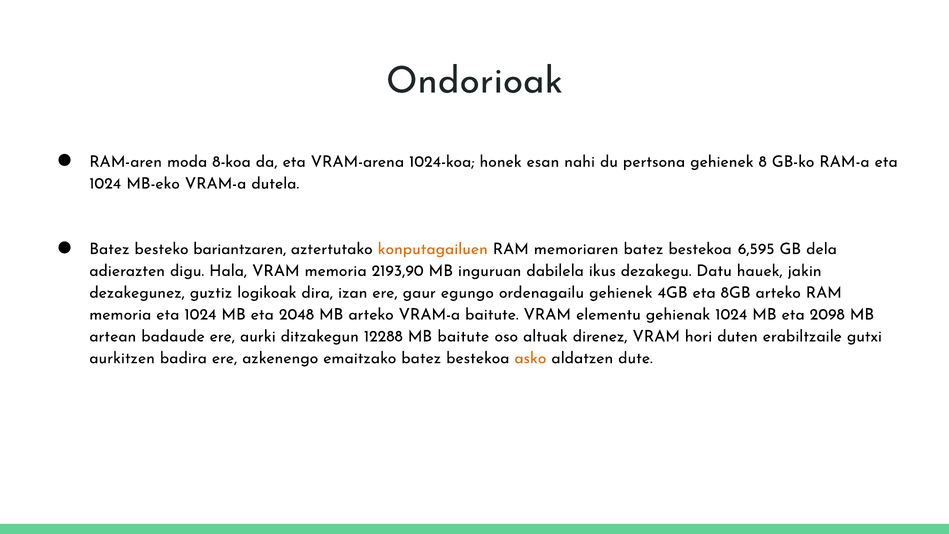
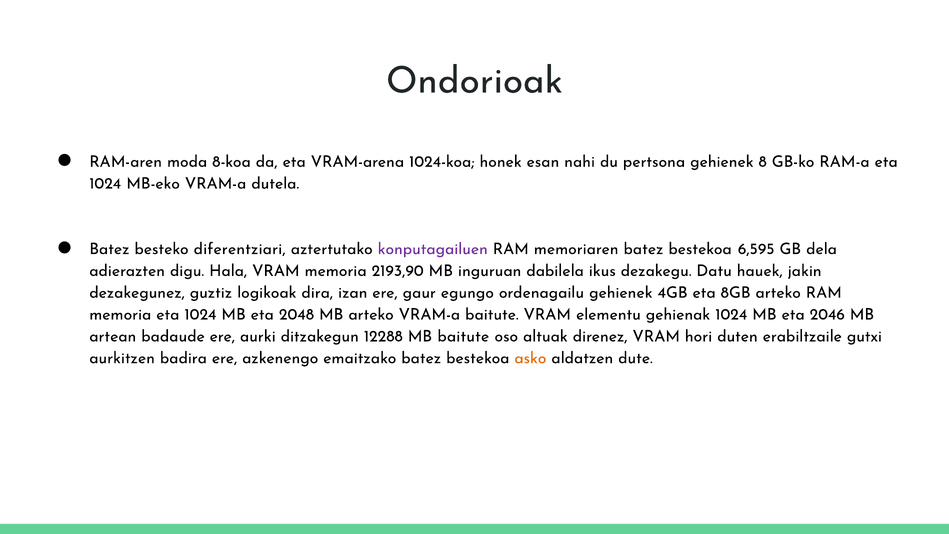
bariantzaren: bariantzaren -> diferentziari
konputagailuen colour: orange -> purple
2098: 2098 -> 2046
